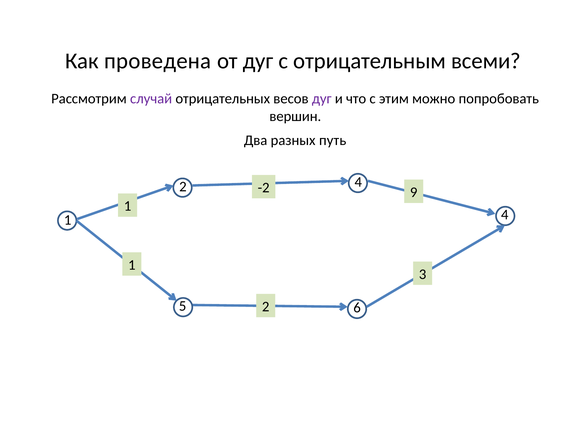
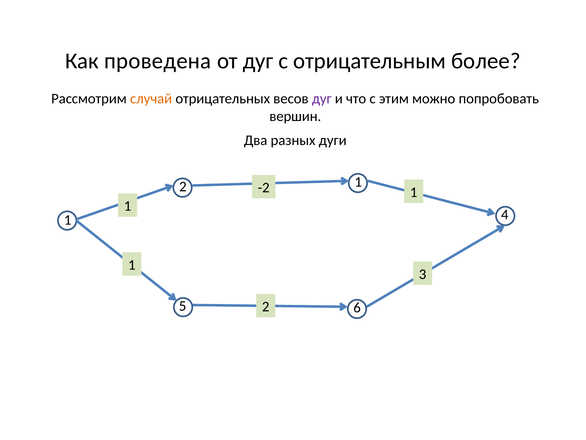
всеми: всеми -> более
случай colour: purple -> orange
путь: путь -> дуги
4 at (358, 182): 4 -> 1
-2 9: 9 -> 1
